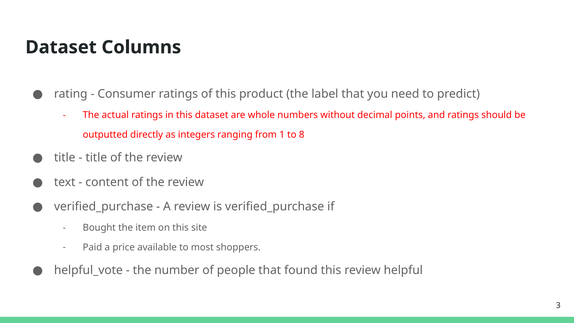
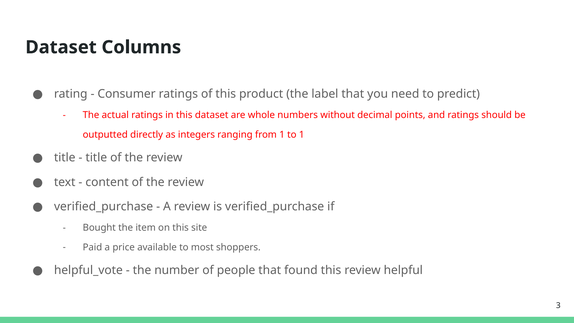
to 8: 8 -> 1
